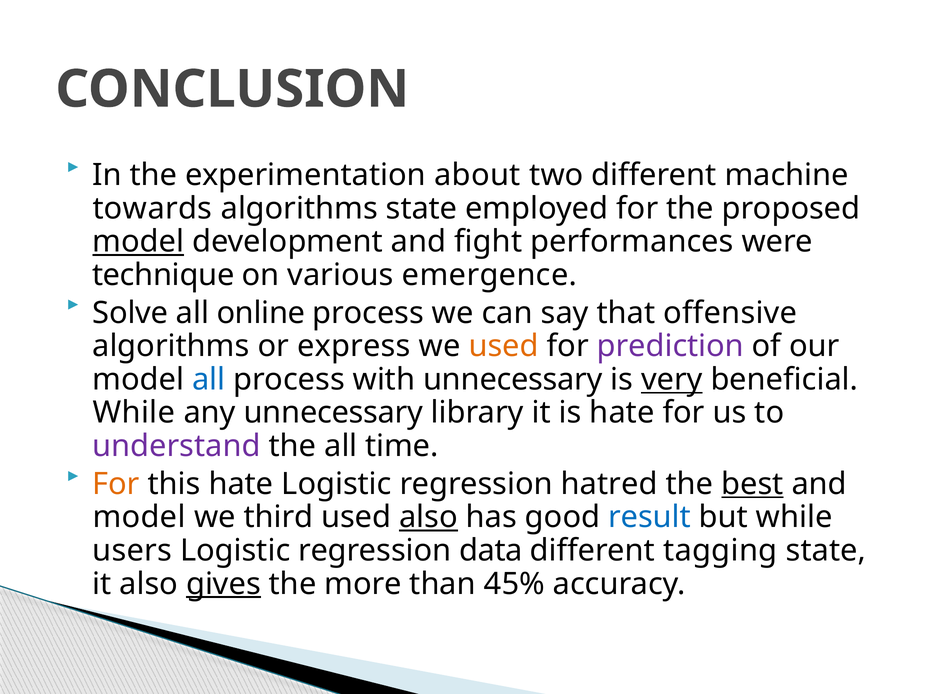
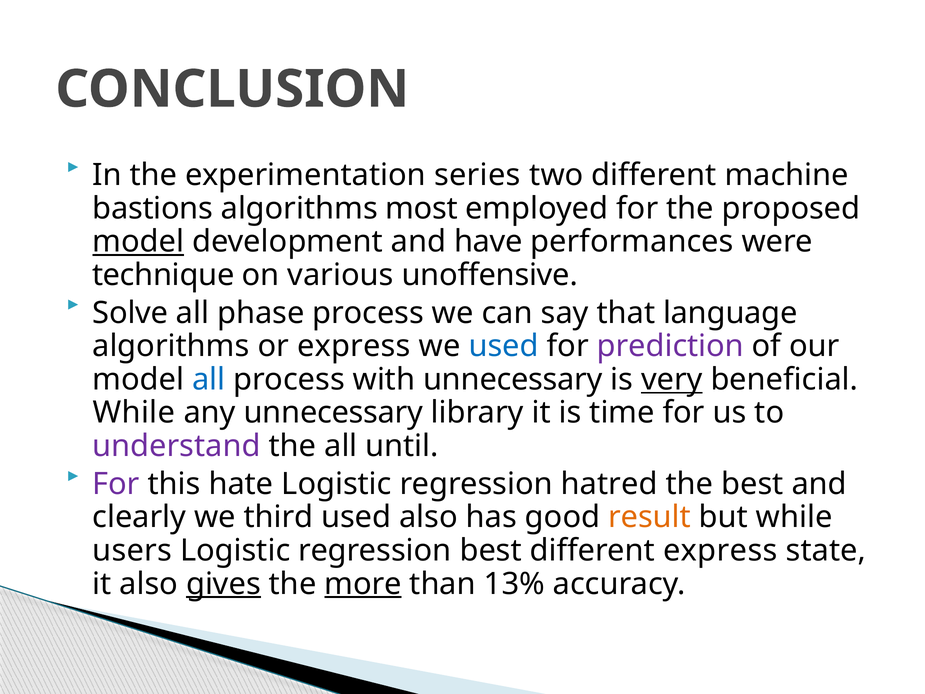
about: about -> series
towards: towards -> bastions
algorithms state: state -> most
fight: fight -> have
emergence: emergence -> unoffensive
online: online -> phase
offensive: offensive -> language
used at (504, 346) colour: orange -> blue
is hate: hate -> time
time: time -> until
For at (116, 484) colour: orange -> purple
best at (752, 484) underline: present -> none
model at (139, 517): model -> clearly
also at (429, 517) underline: present -> none
result colour: blue -> orange
regression data: data -> best
different tagging: tagging -> express
more underline: none -> present
45%: 45% -> 13%
